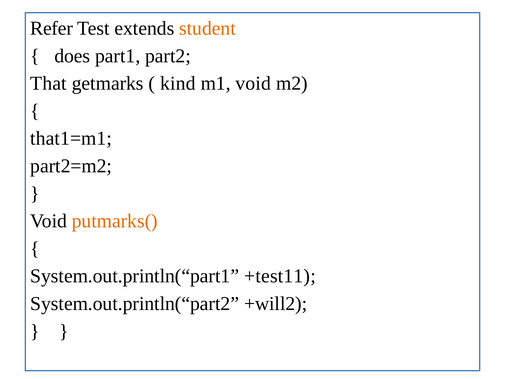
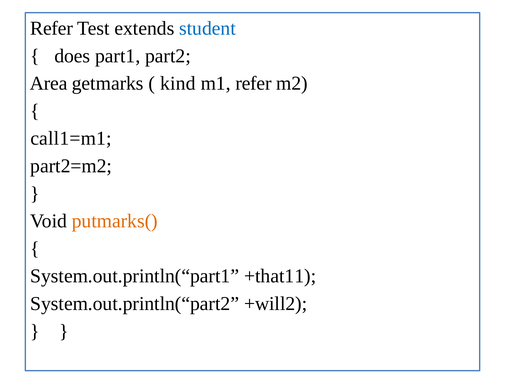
student colour: orange -> blue
That: That -> Area
m1 void: void -> refer
that1=m1: that1=m1 -> call1=m1
+test11: +test11 -> +that11
